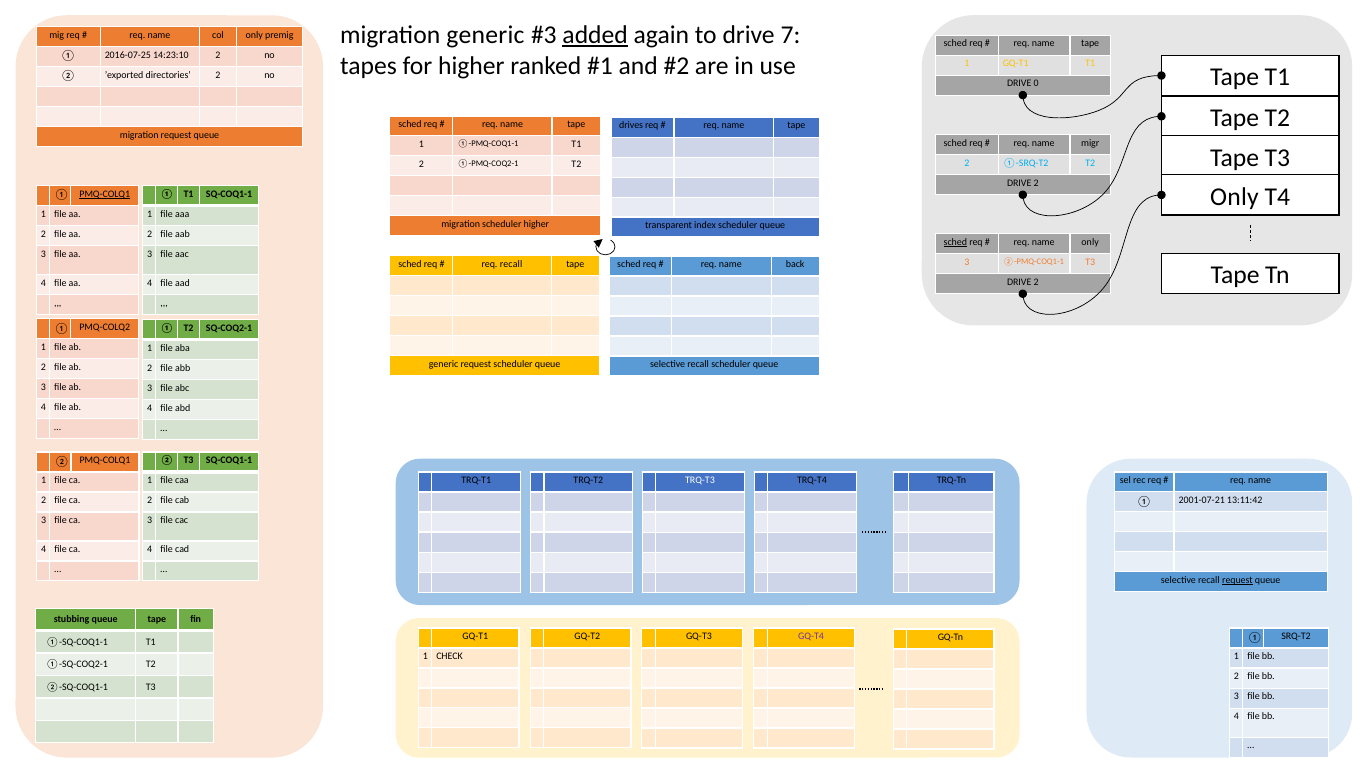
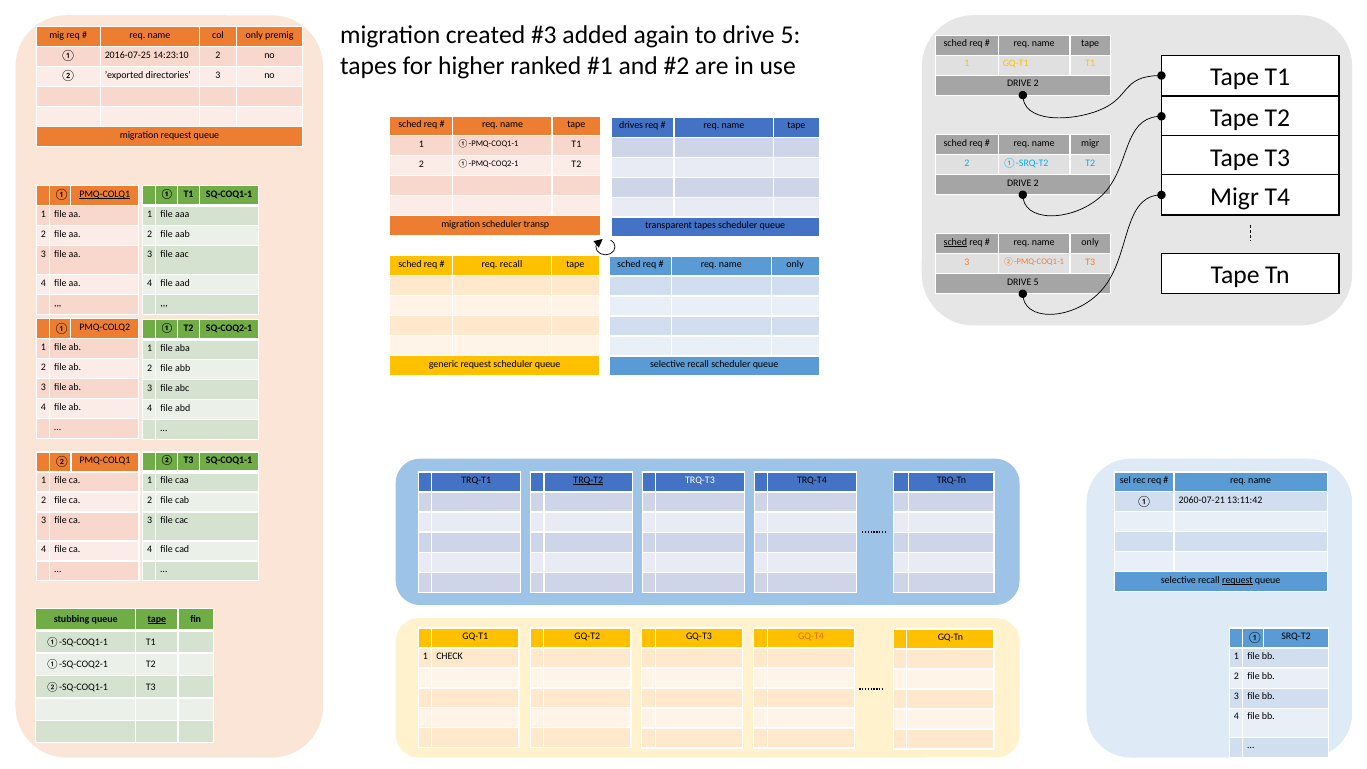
migration generic: generic -> created
added underline: present -> none
to drive 7: 7 -> 5
directories 2: 2 -> 3
0 at (1036, 84): 0 -> 2
Only at (1234, 197): Only -> Migr
scheduler higher: higher -> transp
transparent index: index -> tapes
back at (795, 264): back -> only
2 at (1036, 282): 2 -> 5
TRQ-T2 underline: none -> present
2001-07-21: 2001-07-21 -> 2060-07-21
tape at (157, 619) underline: none -> present
GQ-T4 colour: purple -> orange
